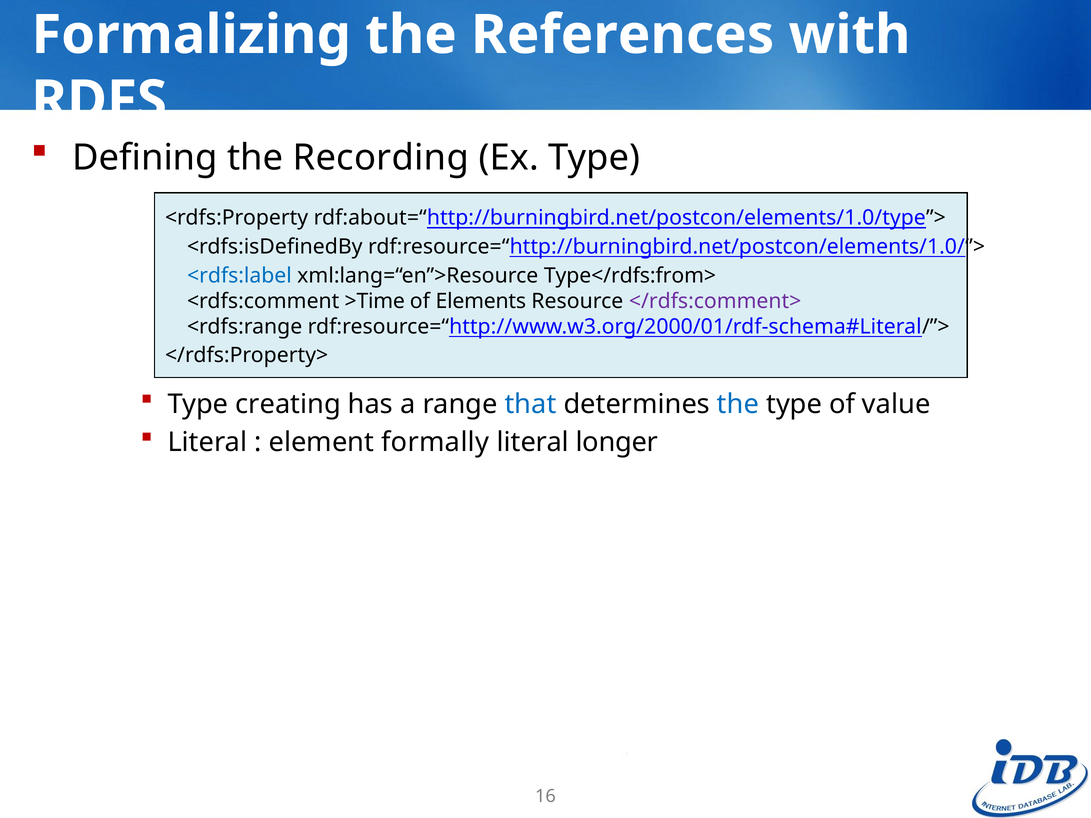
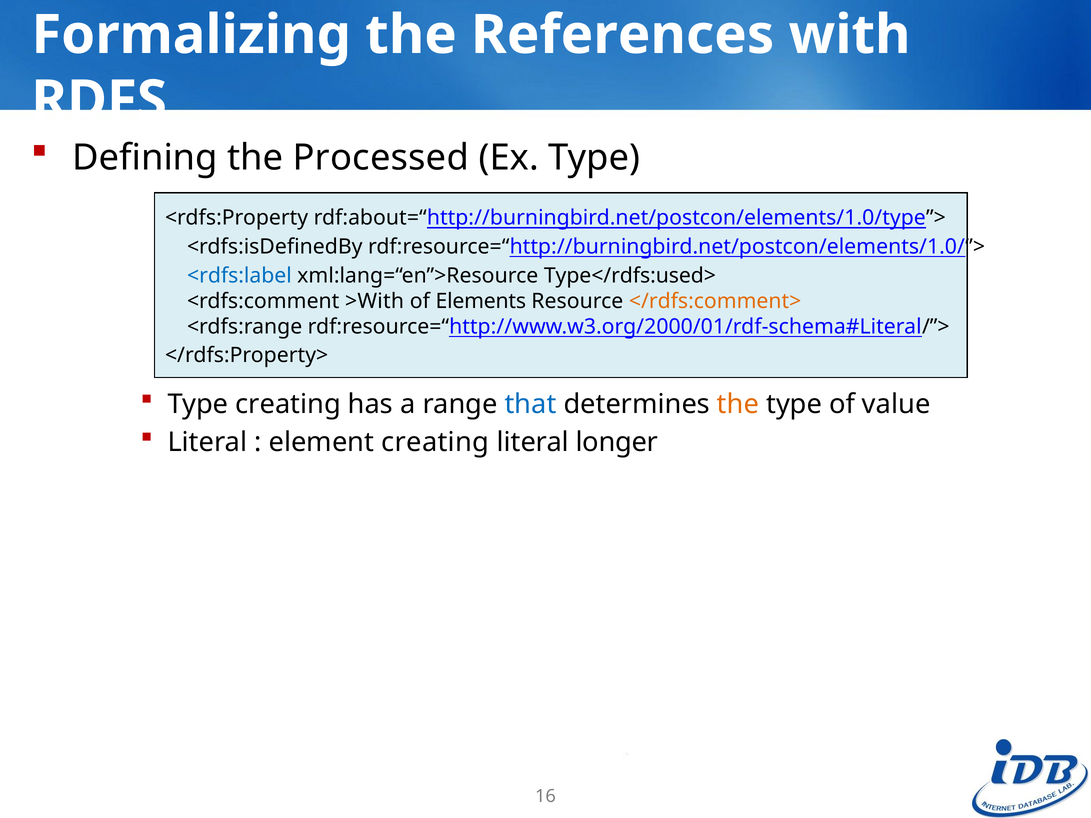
Recording: Recording -> Processed
Type</rdfs:from>: Type</rdfs:from> -> Type</rdfs:used>
>Time: >Time -> >With
</rdfs:comment> colour: purple -> orange
the at (738, 404) colour: blue -> orange
element formally: formally -> creating
